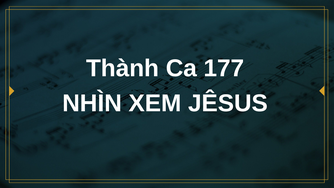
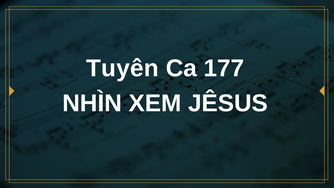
Thành: Thành -> Tuyên
